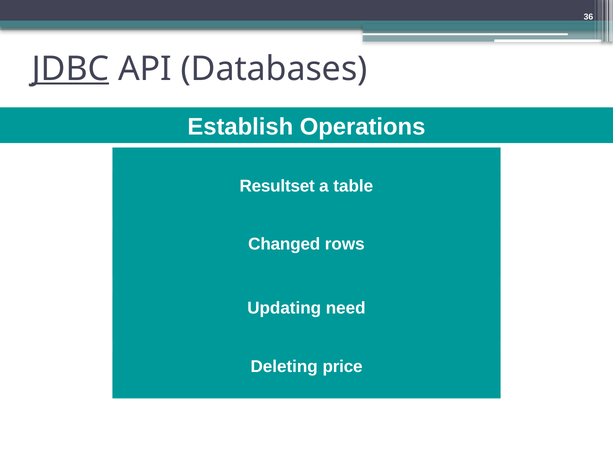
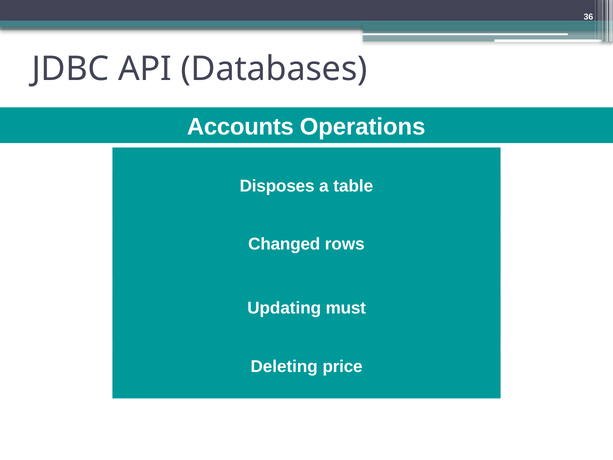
JDBC underline: present -> none
Establish: Establish -> Accounts
Resultset: Resultset -> Disposes
need: need -> must
